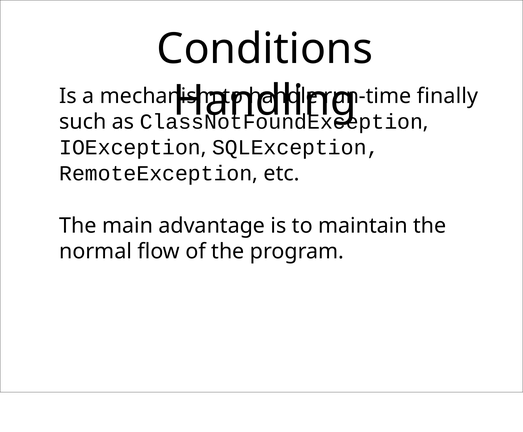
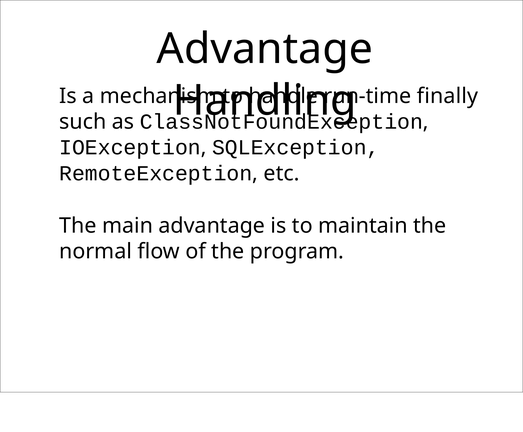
Conditions at (265, 49): Conditions -> Advantage
